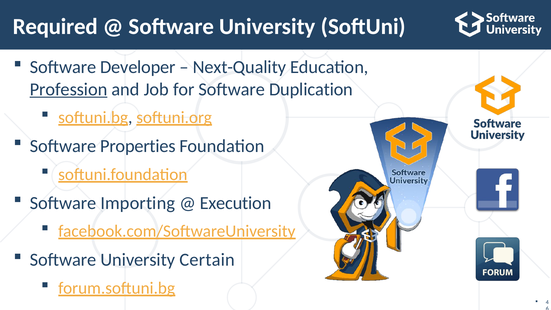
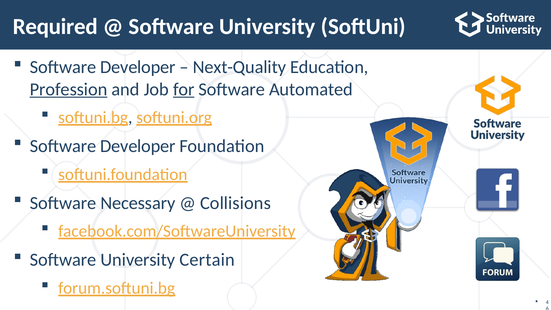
for underline: none -> present
Duplication: Duplication -> Automated
Properties at (138, 146): Properties -> Developer
Importing: Importing -> Necessary
Execution: Execution -> Collisions
